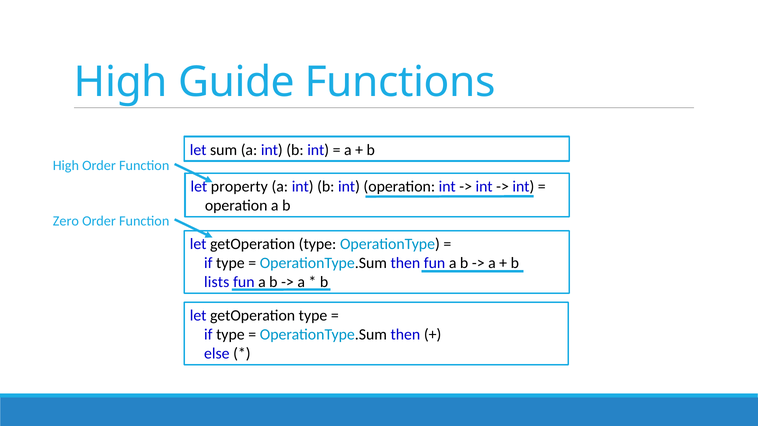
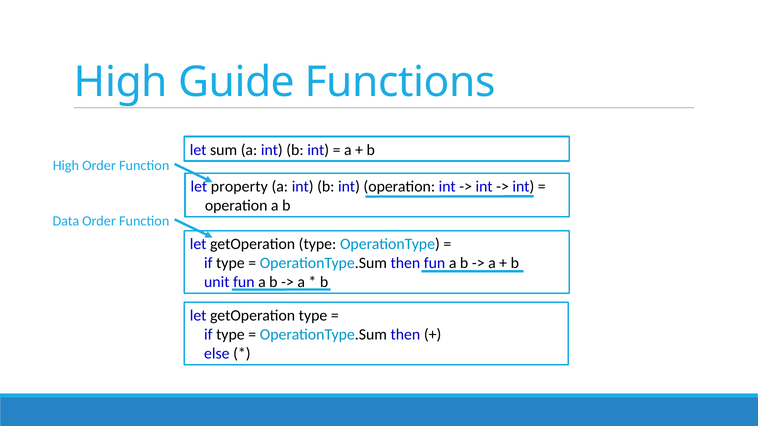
Zero: Zero -> Data
lists: lists -> unit
